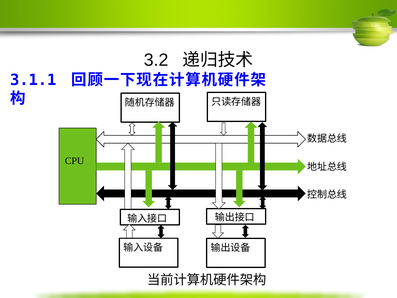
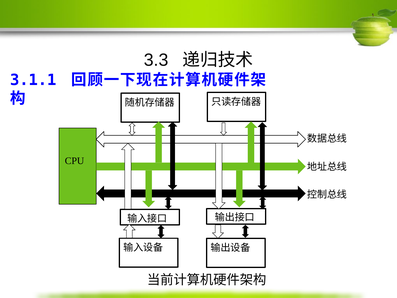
3.2: 3.2 -> 3.3
